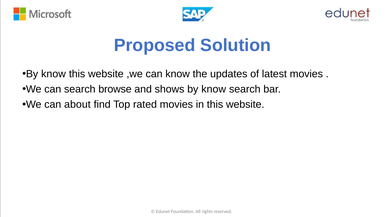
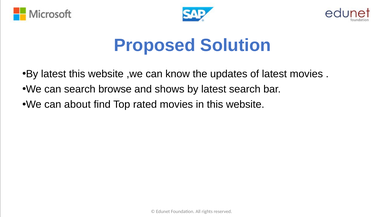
know at (53, 74): know -> latest
shows by know: know -> latest
